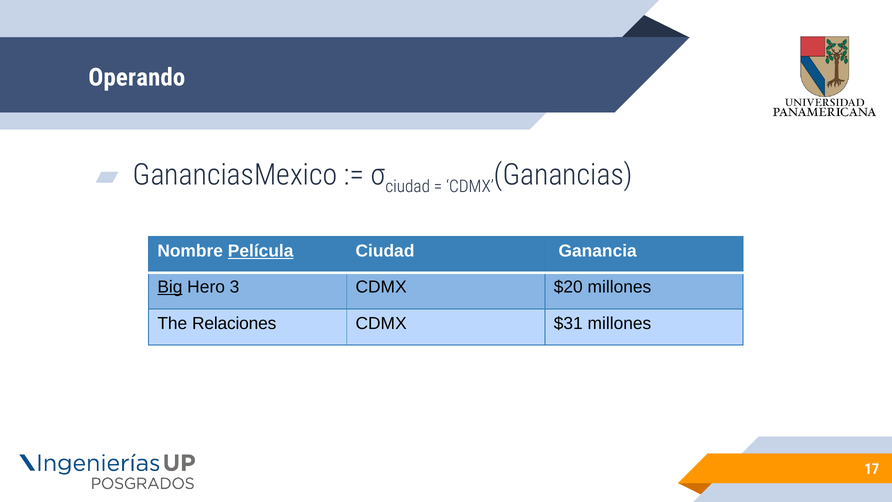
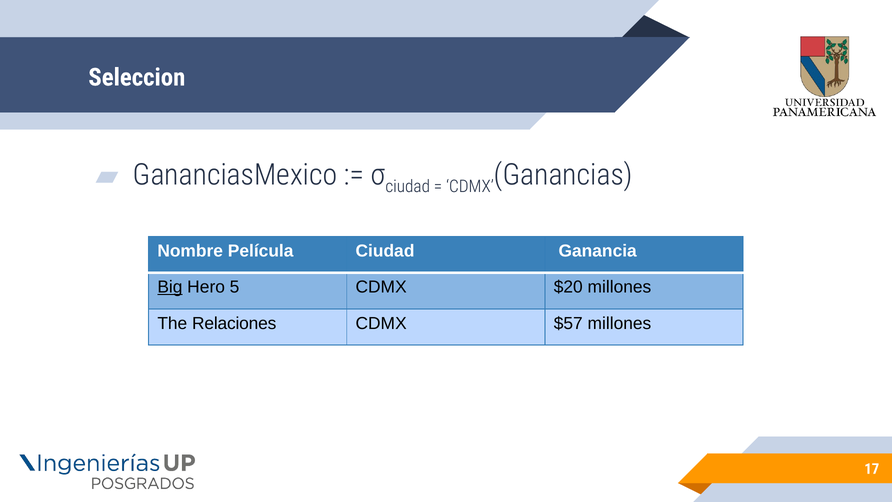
Operando: Operando -> Seleccion
Película underline: present -> none
3: 3 -> 5
$31: $31 -> $57
